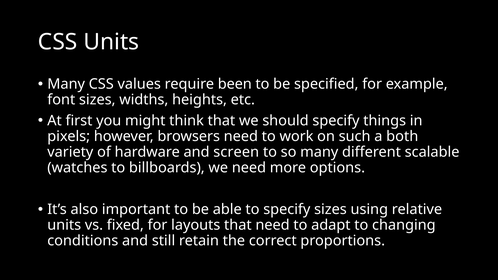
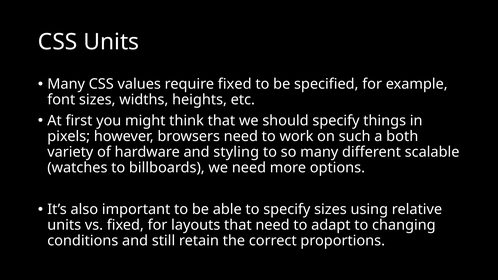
require been: been -> fixed
screen: screen -> styling
